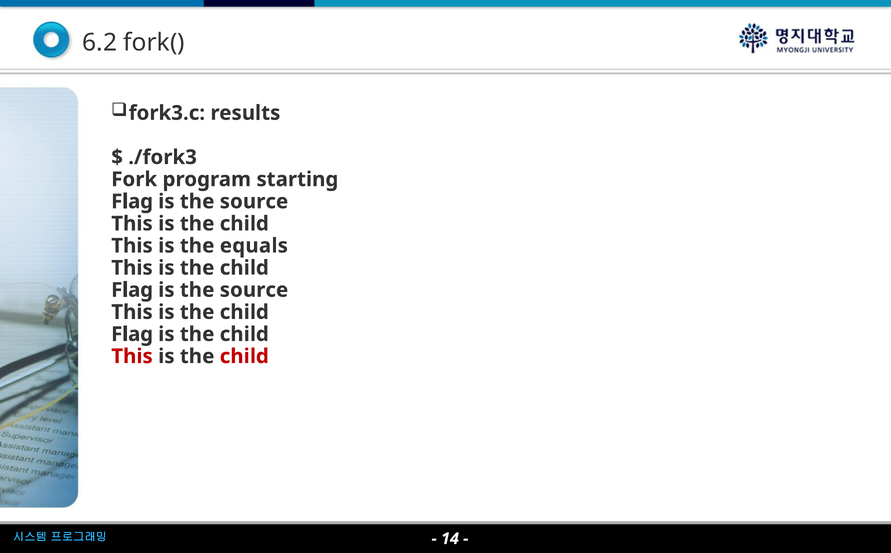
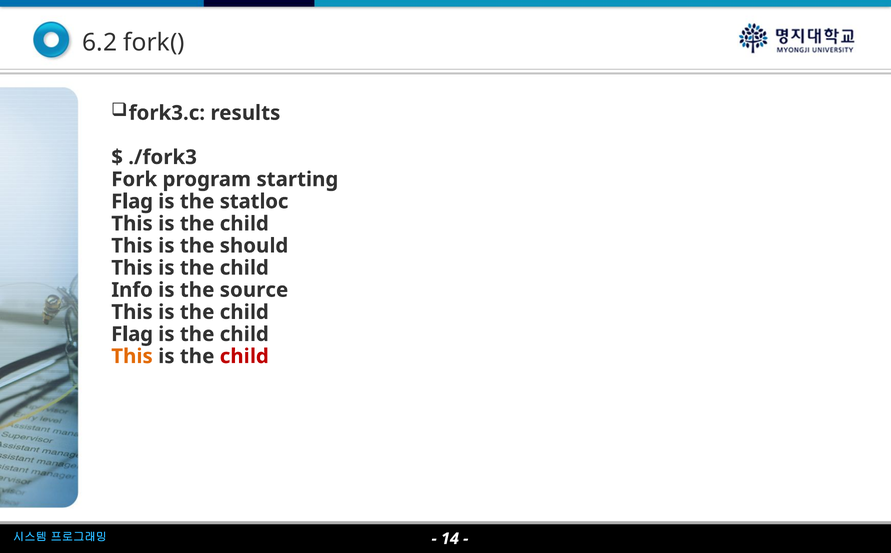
source at (254, 202): source -> statloc
equals: equals -> should
Flag at (132, 290): Flag -> Info
This at (132, 356) colour: red -> orange
